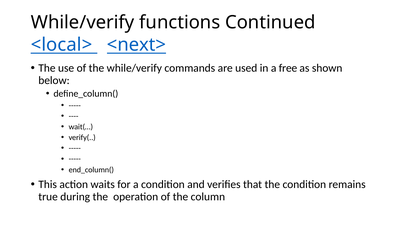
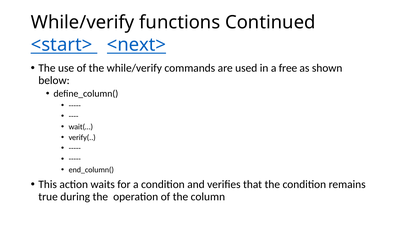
<local>: <local> -> <start>
